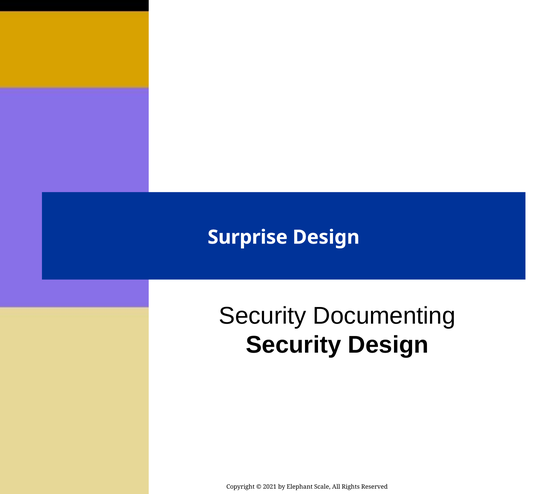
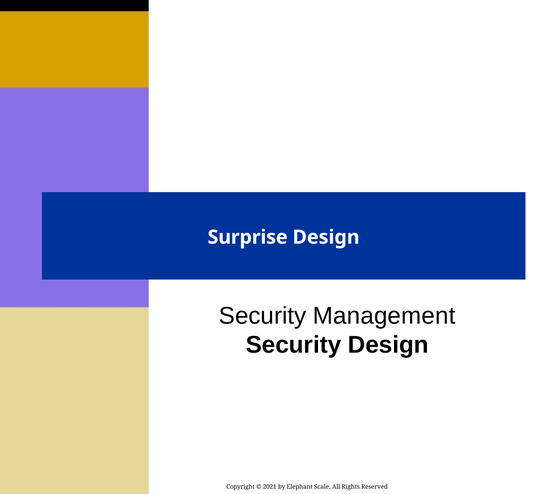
Documenting: Documenting -> Management
